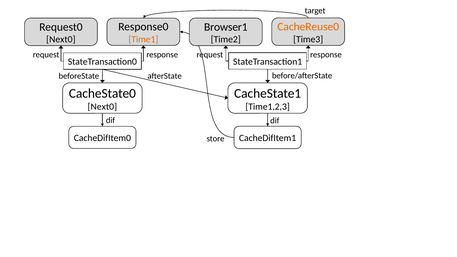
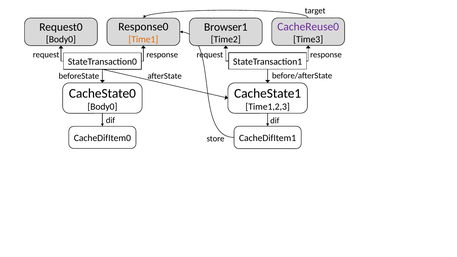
CacheReuse0 colour: orange -> purple
Next0 at (61, 39): Next0 -> Body0
Next0 at (102, 107): Next0 -> Body0
